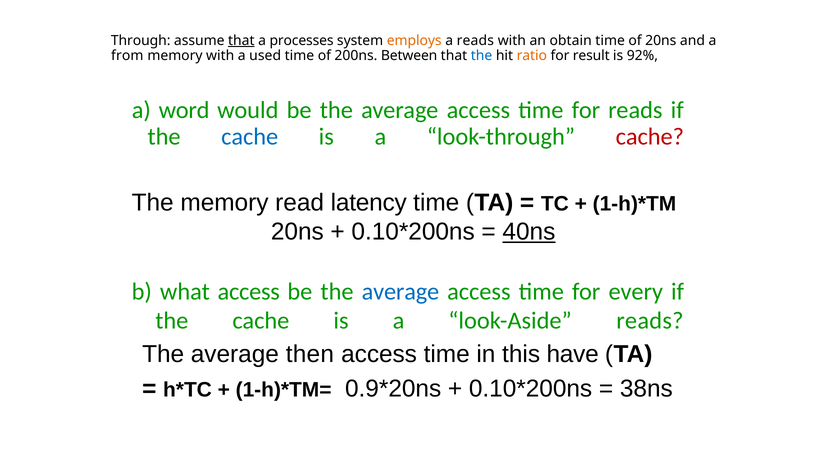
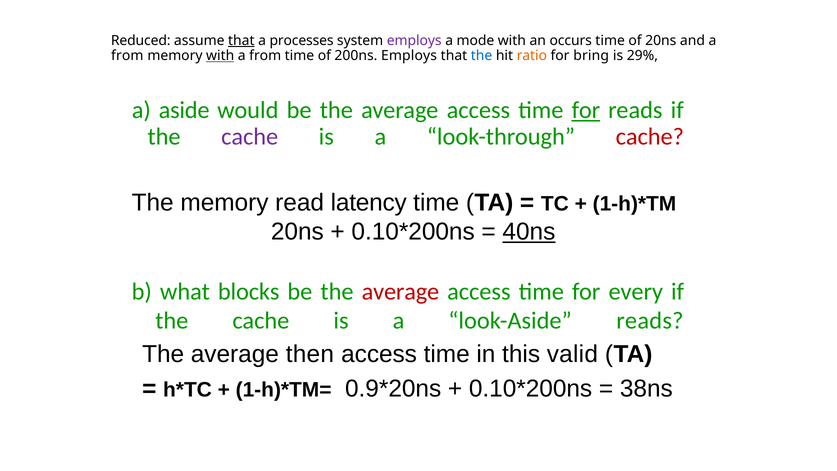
Through: Through -> Reduced
employs at (414, 41) colour: orange -> purple
a reads: reads -> mode
obtain: obtain -> occurs
with at (220, 56) underline: none -> present
used at (265, 56): used -> from
200ns Between: Between -> Employs
result: result -> bring
92%: 92% -> 29%
word: word -> aside
for at (586, 110) underline: none -> present
cache at (250, 137) colour: blue -> purple
what access: access -> blocks
average at (400, 291) colour: blue -> red
have: have -> valid
